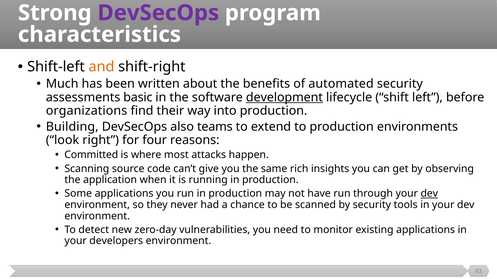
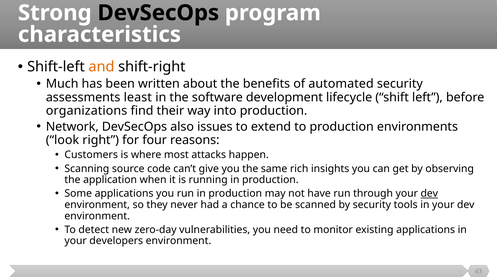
DevSecOps at (158, 13) colour: purple -> black
basic: basic -> least
development underline: present -> none
Building: Building -> Network
teams: teams -> issues
Committed: Committed -> Customers
